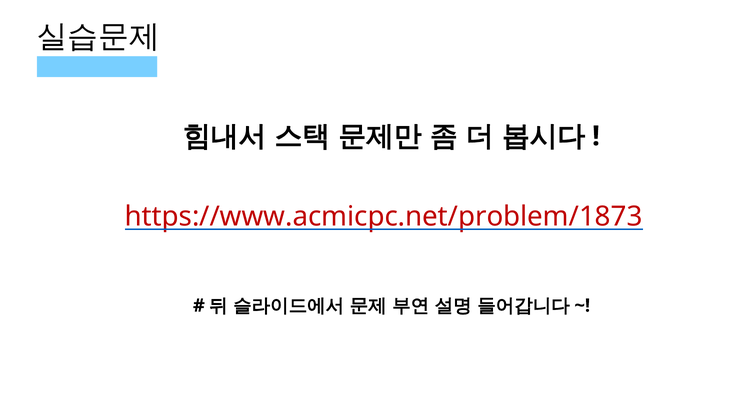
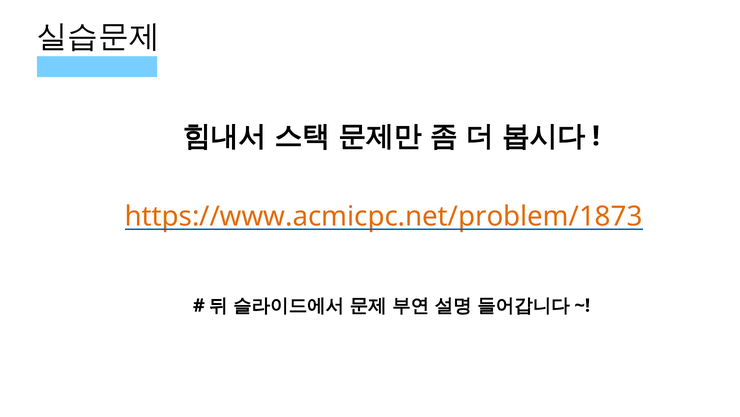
https://www.acmicpc.net/problem/1873 colour: red -> orange
